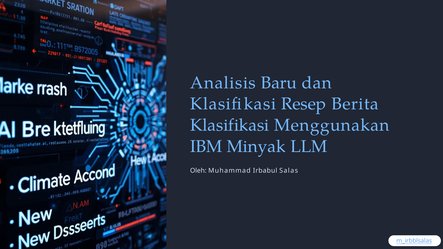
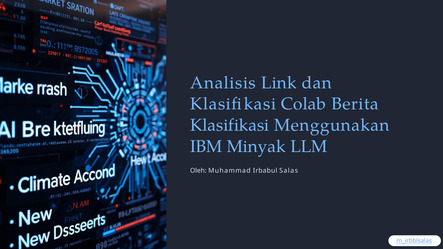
Baru: Baru -> Link
Resep: Resep -> Colab
